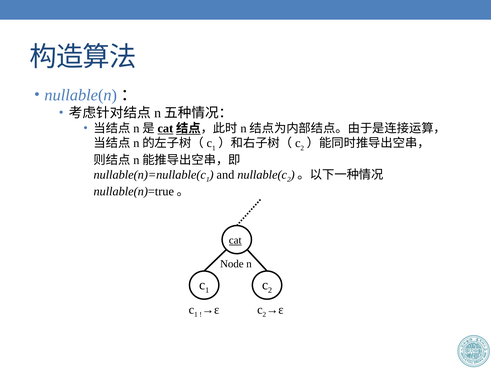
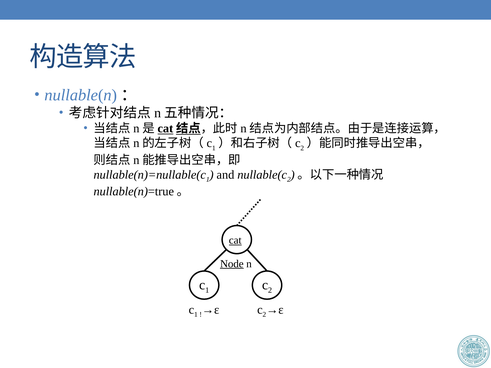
Node underline: none -> present
